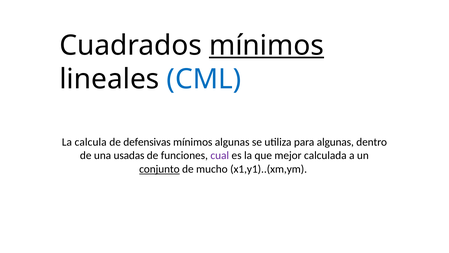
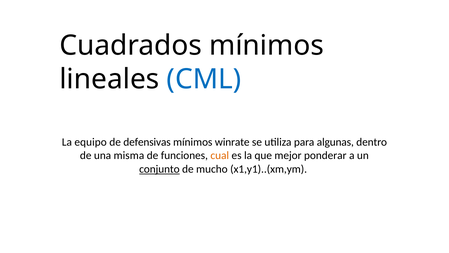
mínimos at (267, 45) underline: present -> none
calcula: calcula -> equipo
mínimos algunas: algunas -> winrate
usadas: usadas -> misma
cual colour: purple -> orange
calculada: calculada -> ponderar
